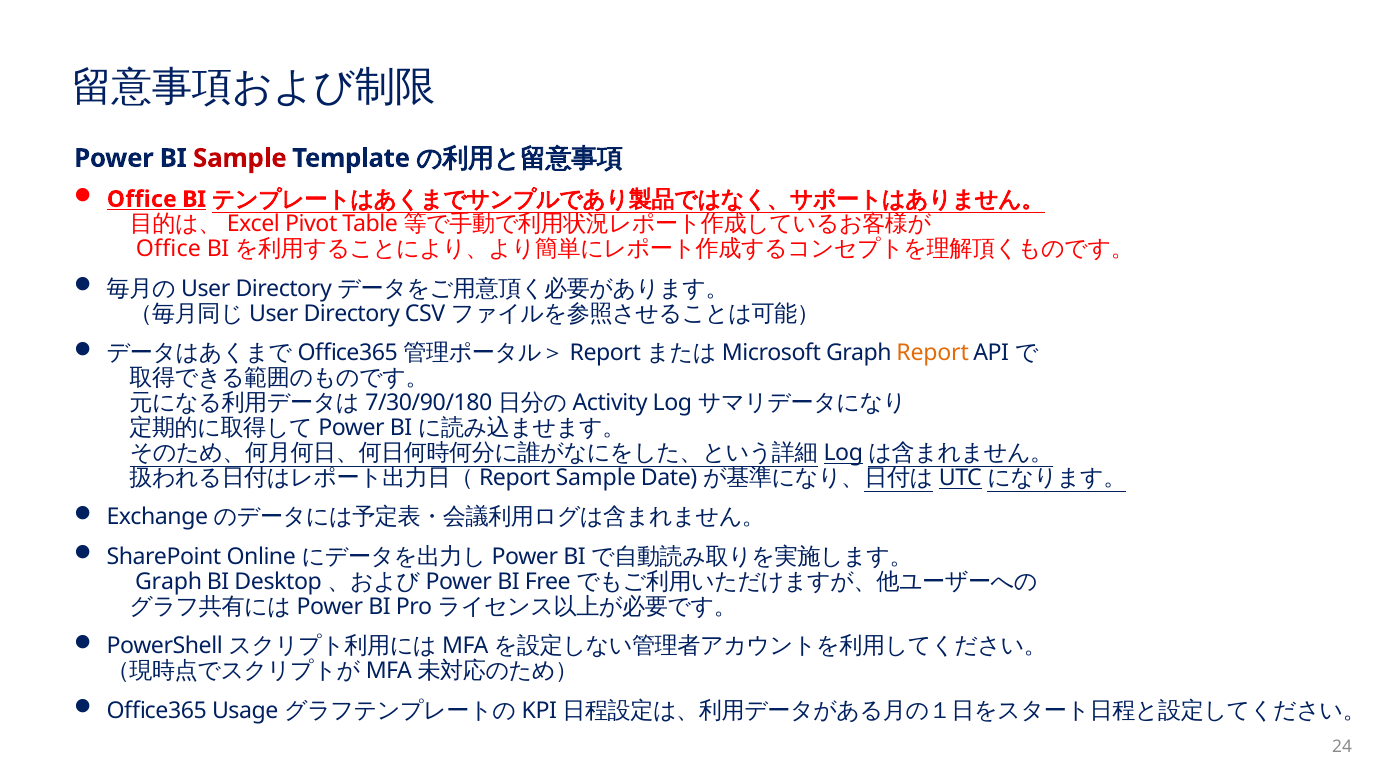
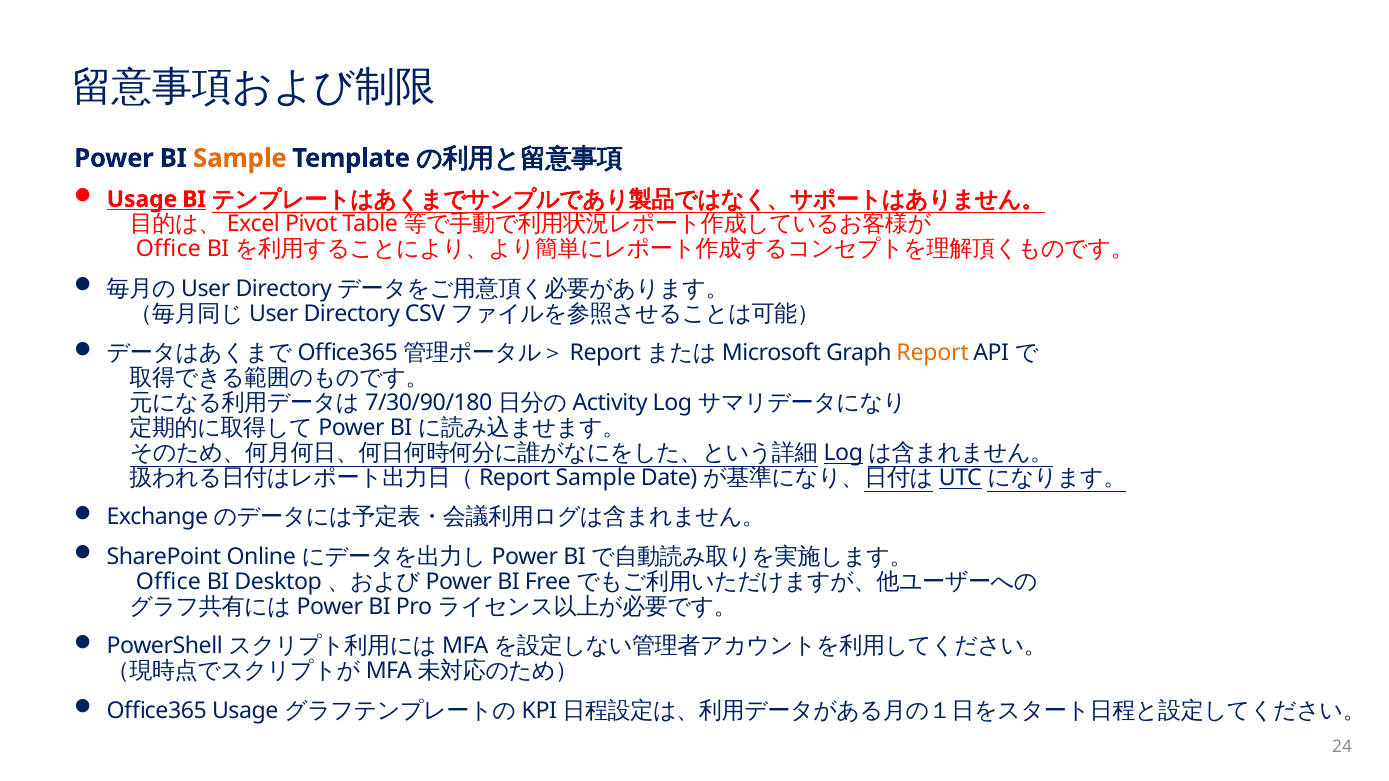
Sample at (240, 158) colour: red -> orange
Office at (142, 199): Office -> Usage
Graph at (169, 582): Graph -> Office
